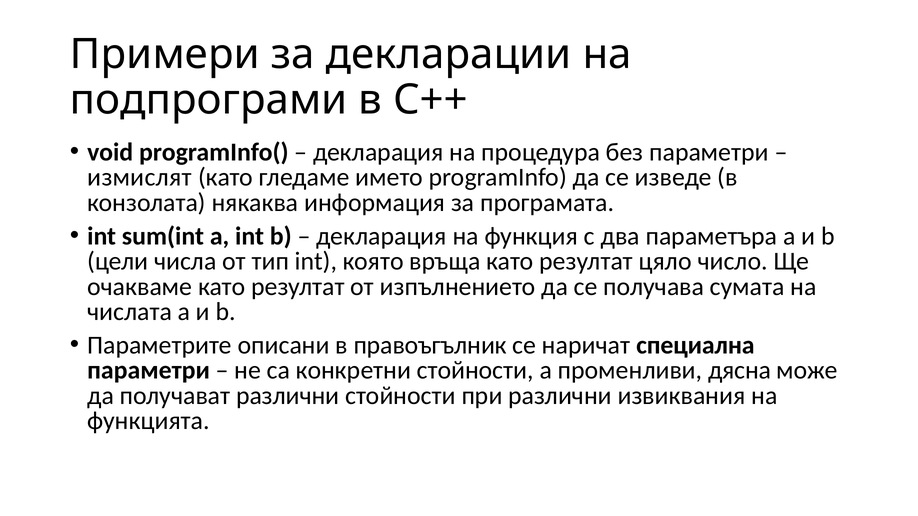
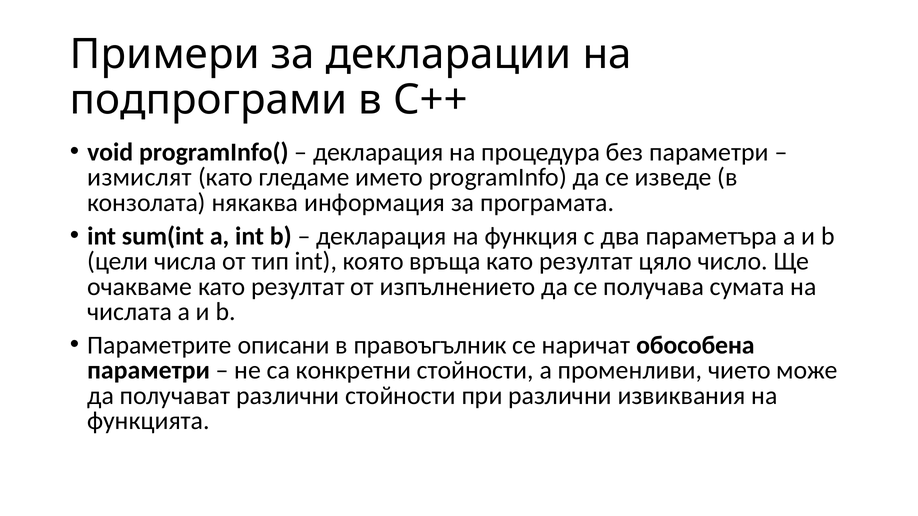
специална: специална -> обособена
дясна: дясна -> чието
